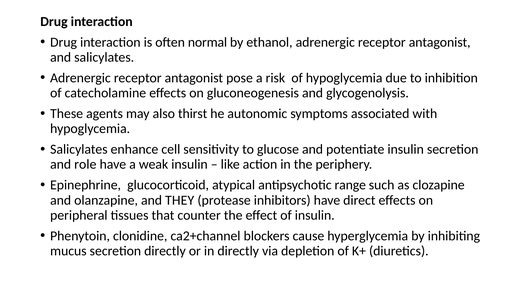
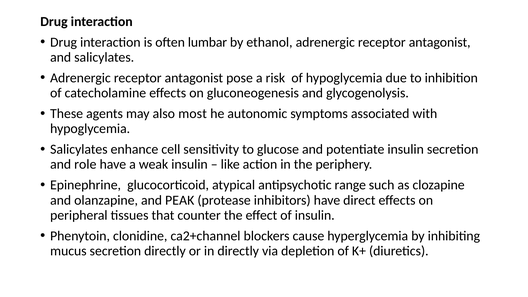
normal: normal -> lumbar
thirst: thirst -> most
THEY: THEY -> PEAK
